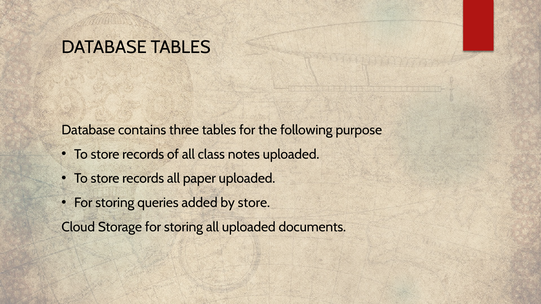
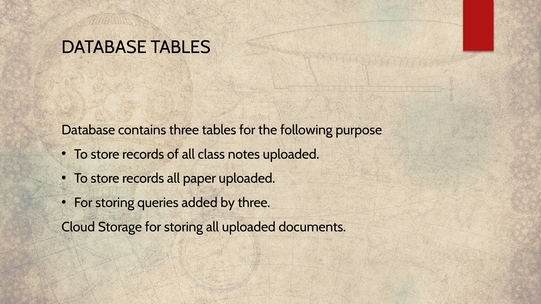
by store: store -> three
